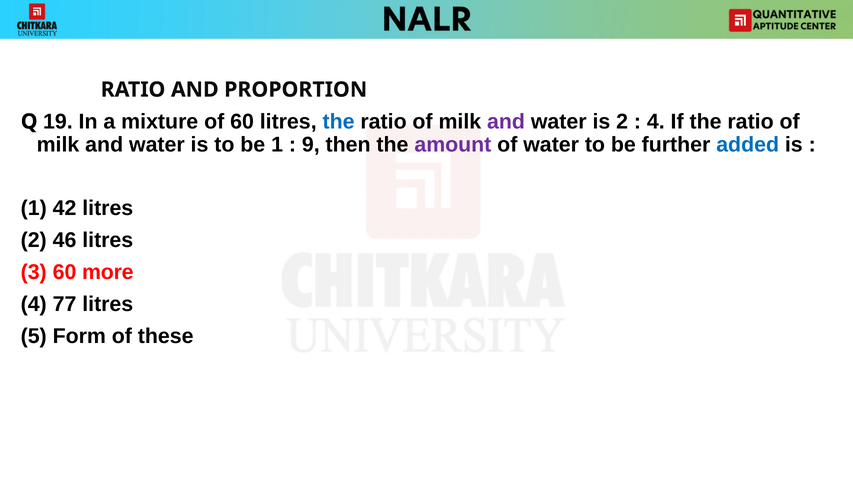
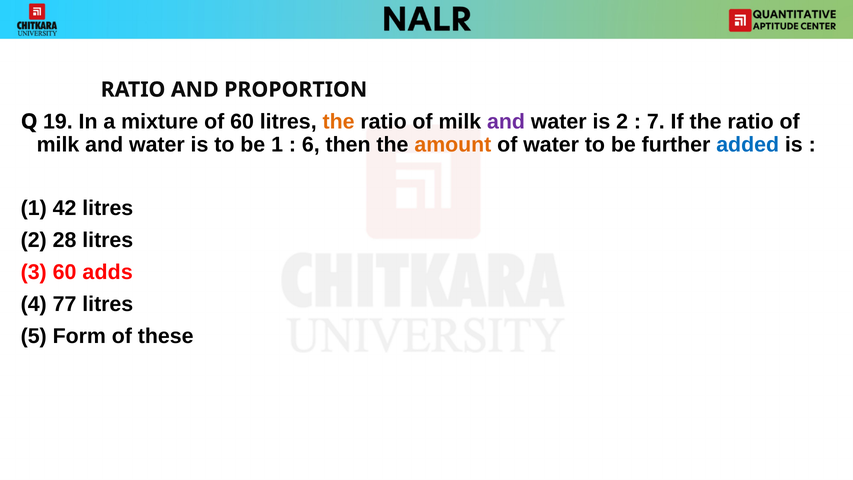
the at (339, 122) colour: blue -> orange
4 at (656, 122): 4 -> 7
9: 9 -> 6
amount colour: purple -> orange
46: 46 -> 28
more: more -> adds
